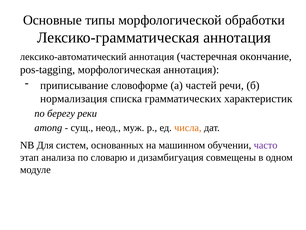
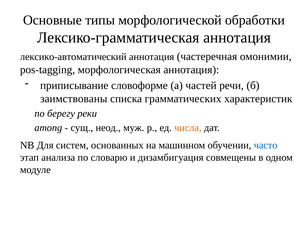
окончание: окончание -> омонимии
нормализация: нормализация -> заимствованы
часто colour: purple -> blue
